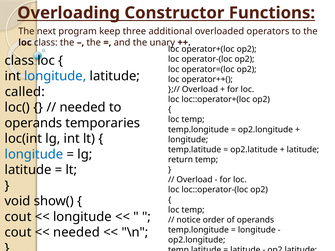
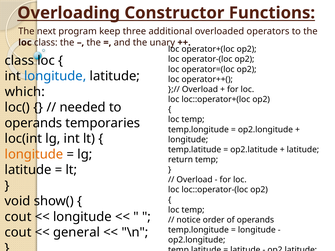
called: called -> which
longitude at (34, 154) colour: blue -> orange
needed at (76, 233): needed -> general
